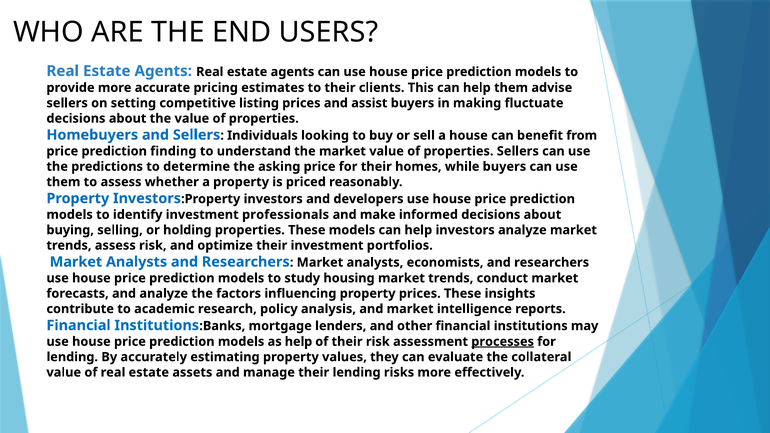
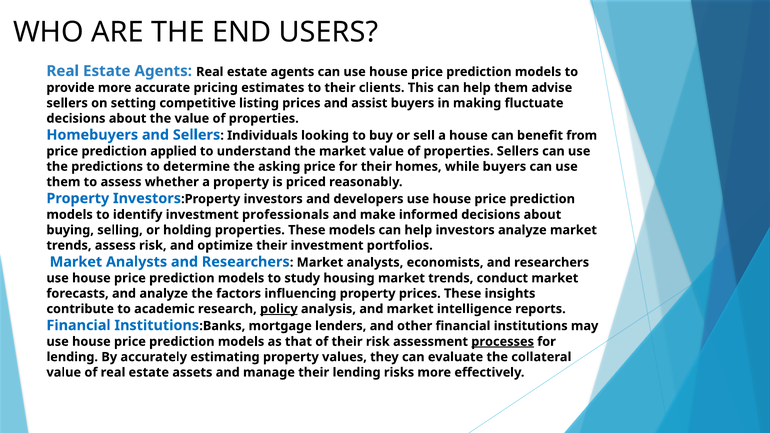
finding: finding -> applied
policy underline: none -> present
as help: help -> that
